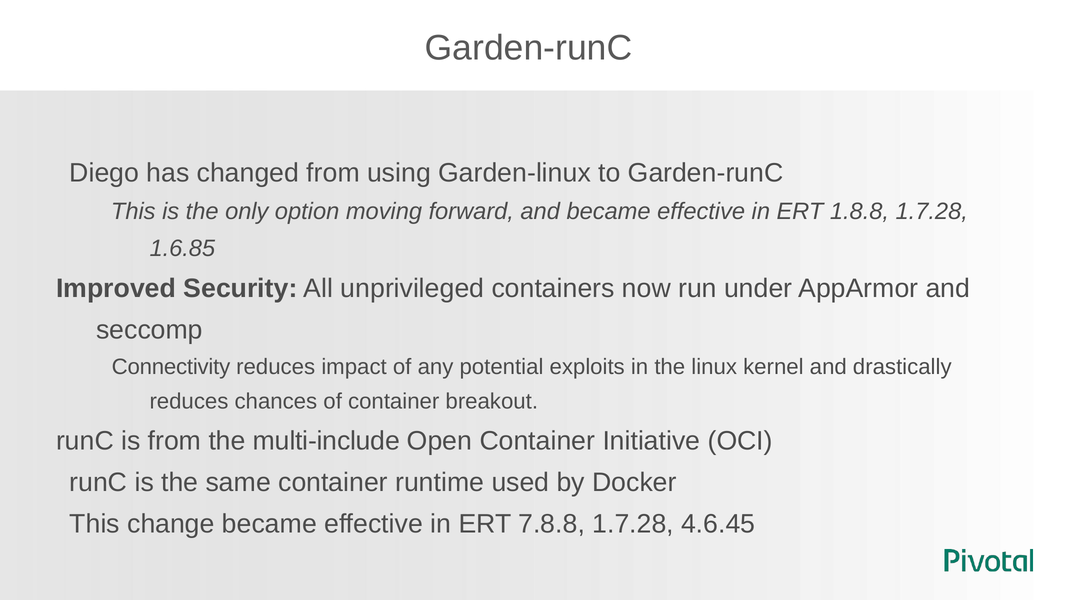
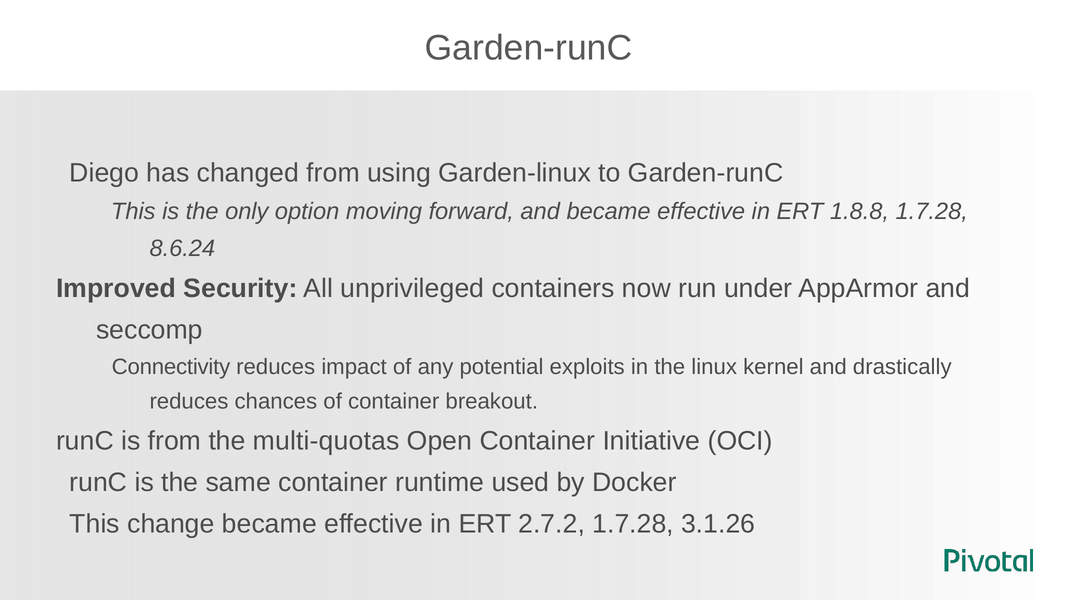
1.6.85: 1.6.85 -> 8.6.24
multi-include: multi-include -> multi-quotas
7.8.8: 7.8.8 -> 2.7.2
4.6.45: 4.6.45 -> 3.1.26
